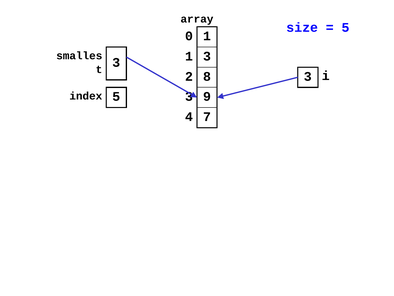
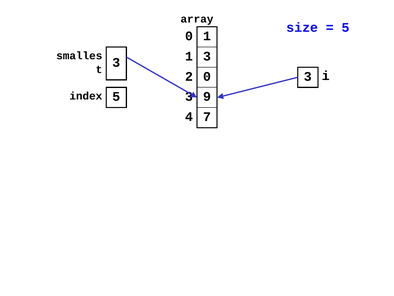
2 8: 8 -> 0
